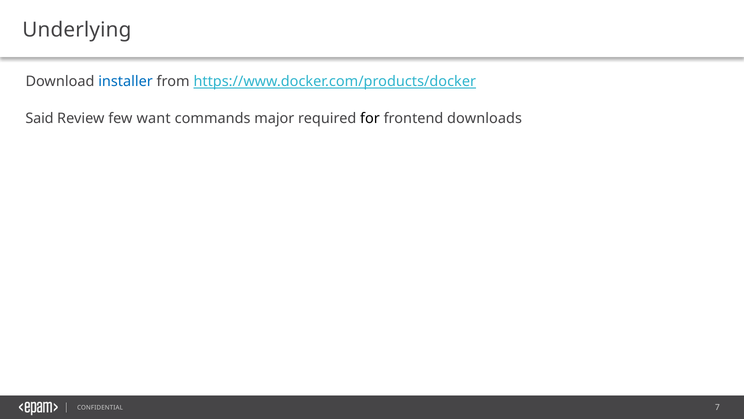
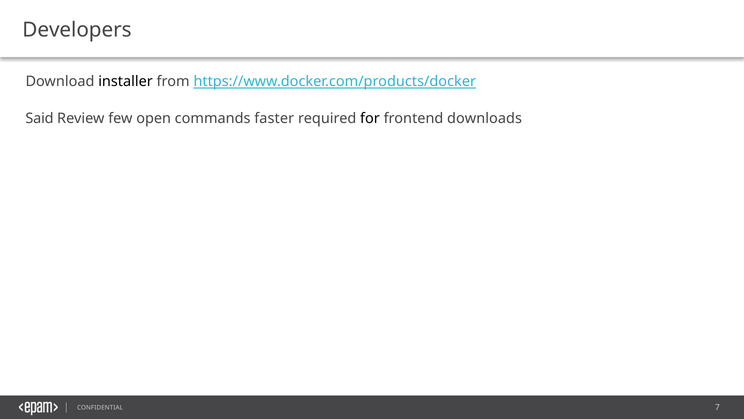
Underlying: Underlying -> Developers
installer colour: blue -> black
want: want -> open
major: major -> faster
